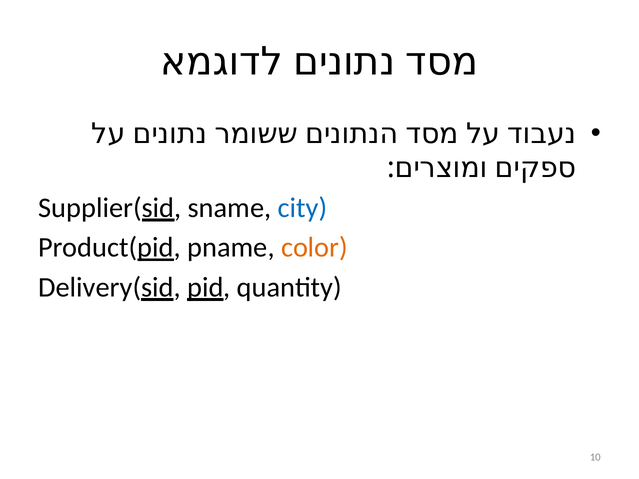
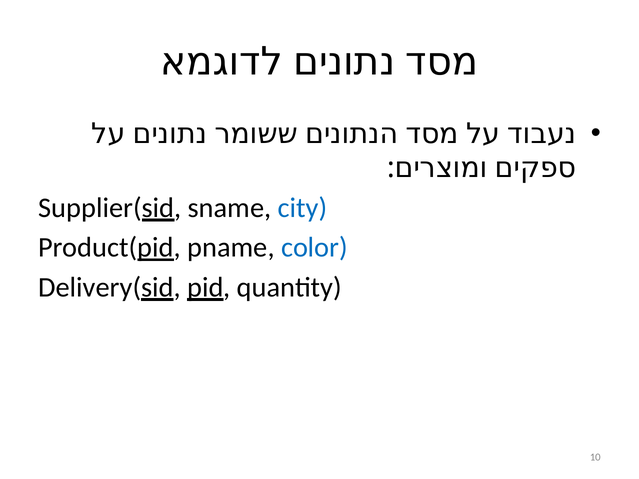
color colour: orange -> blue
